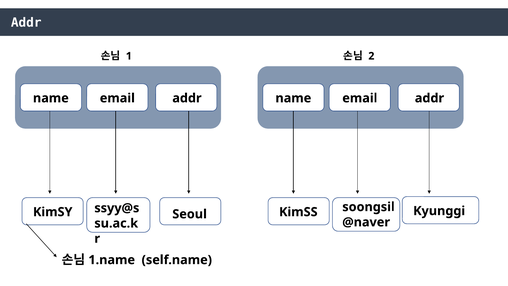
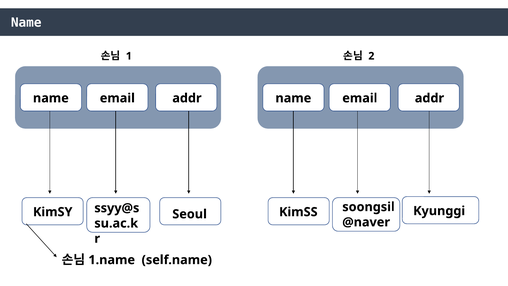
Addr at (26, 23): Addr -> Name
